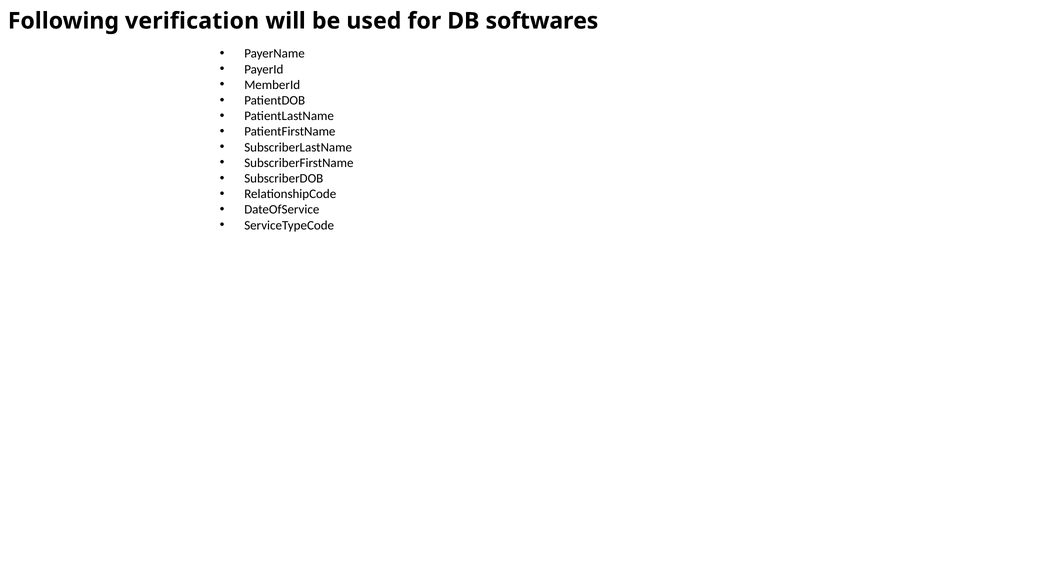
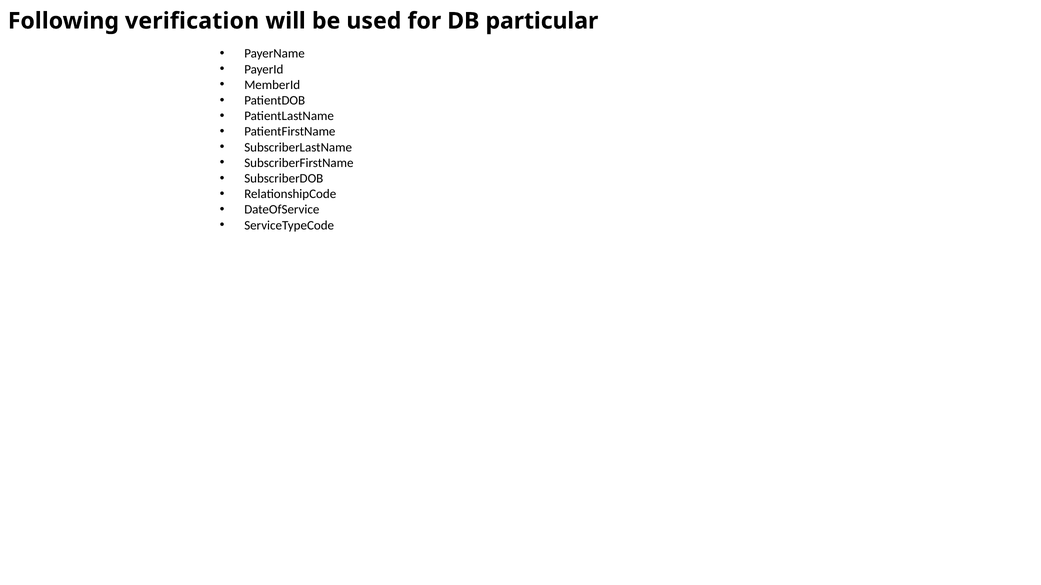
softwares: softwares -> particular
